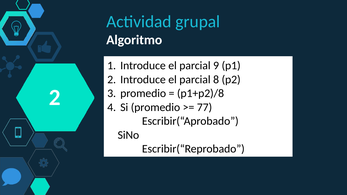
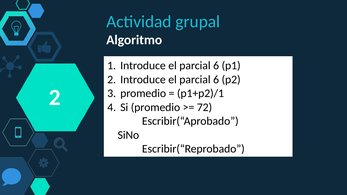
9 at (216, 66): 9 -> 6
8 at (216, 80): 8 -> 6
p1+p2)/8: p1+p2)/8 -> p1+p2)/1
77: 77 -> 72
